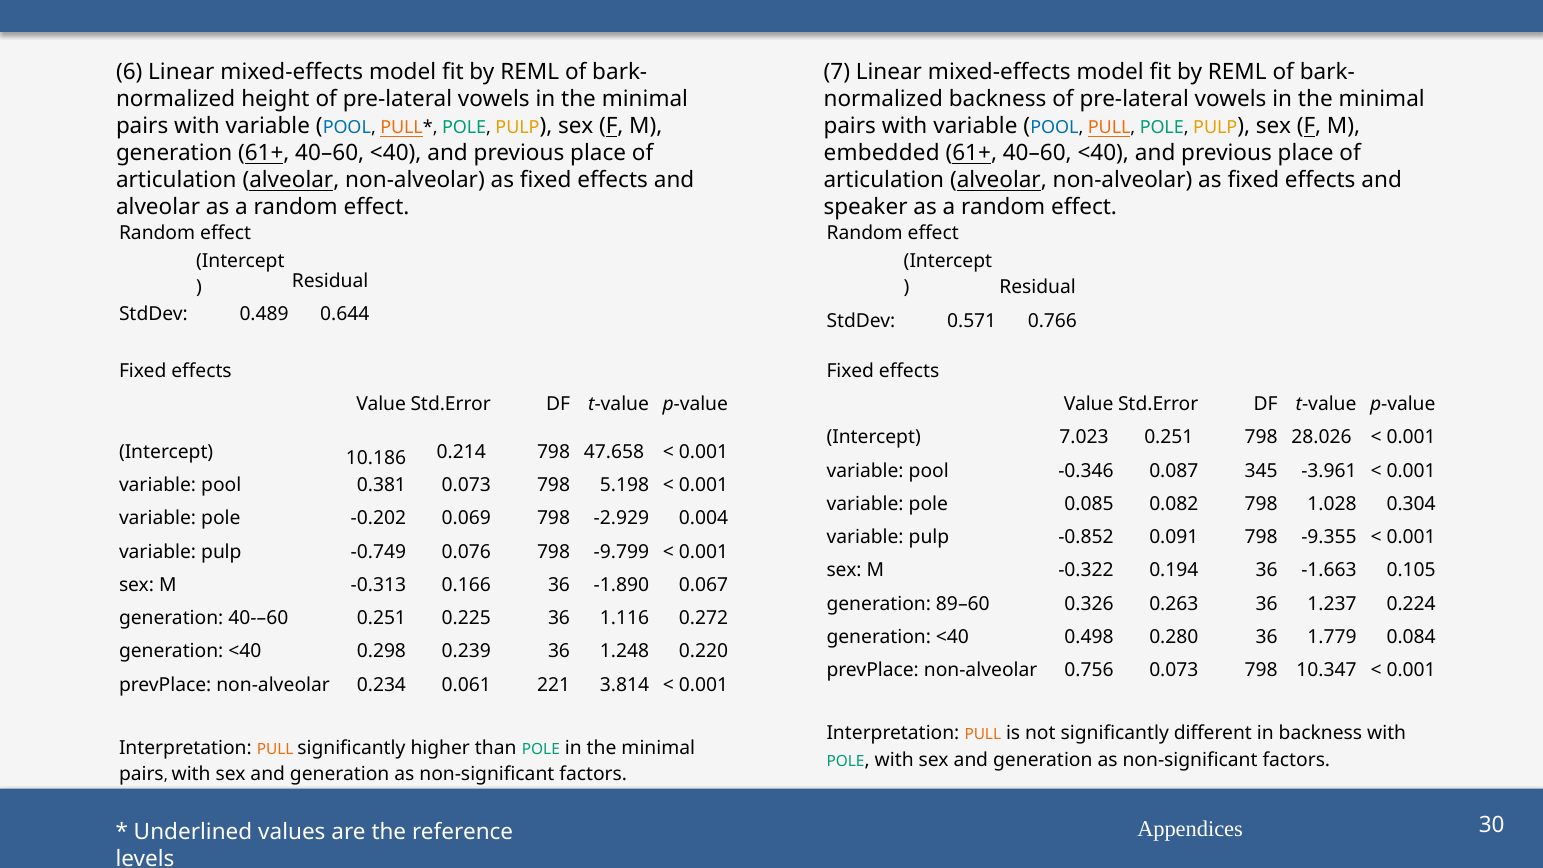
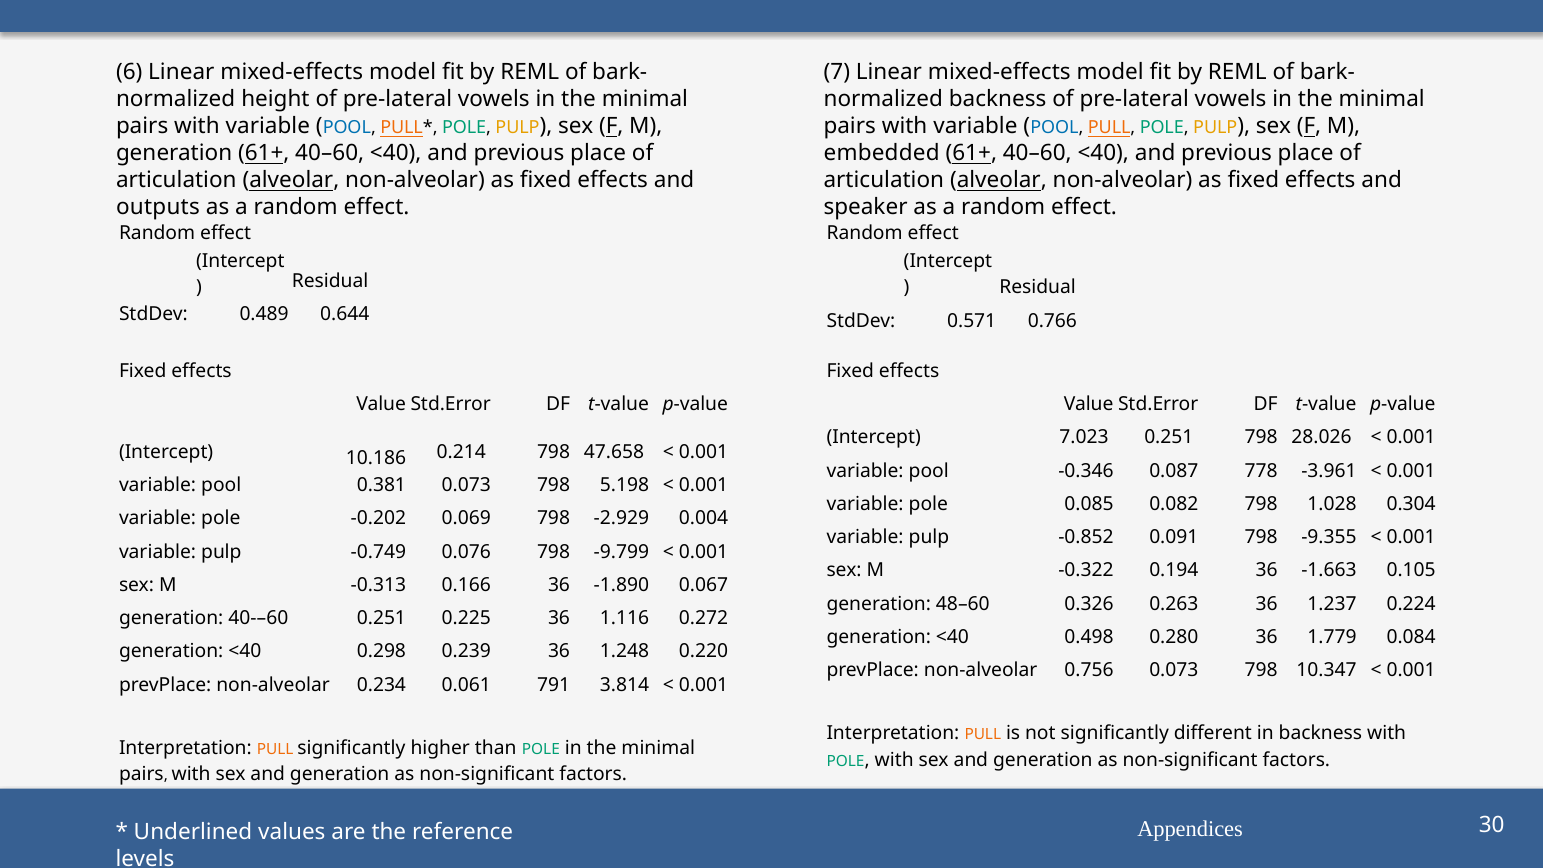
alveolar at (158, 207): alveolar -> outputs
345: 345 -> 778
89–60: 89–60 -> 48–60
221: 221 -> 791
